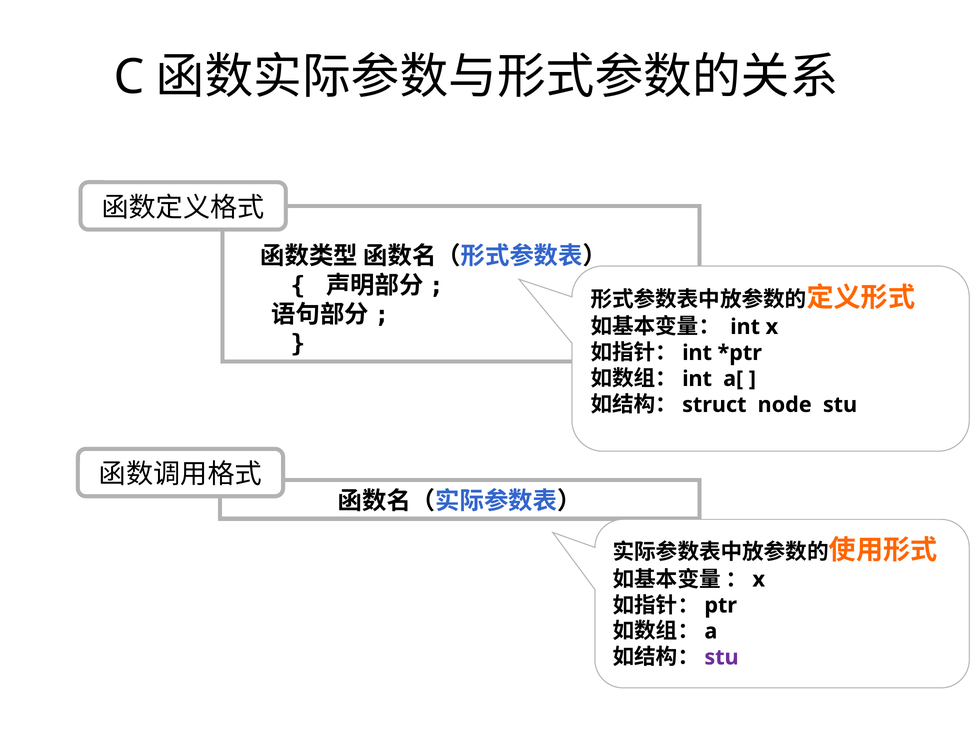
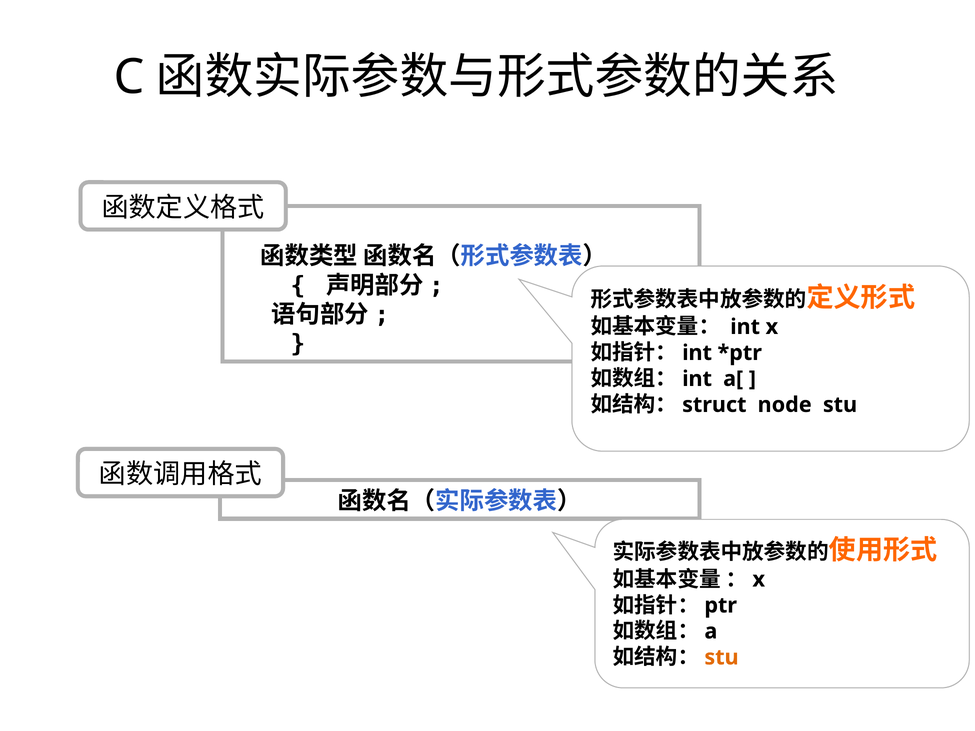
stu at (721, 658) colour: purple -> orange
